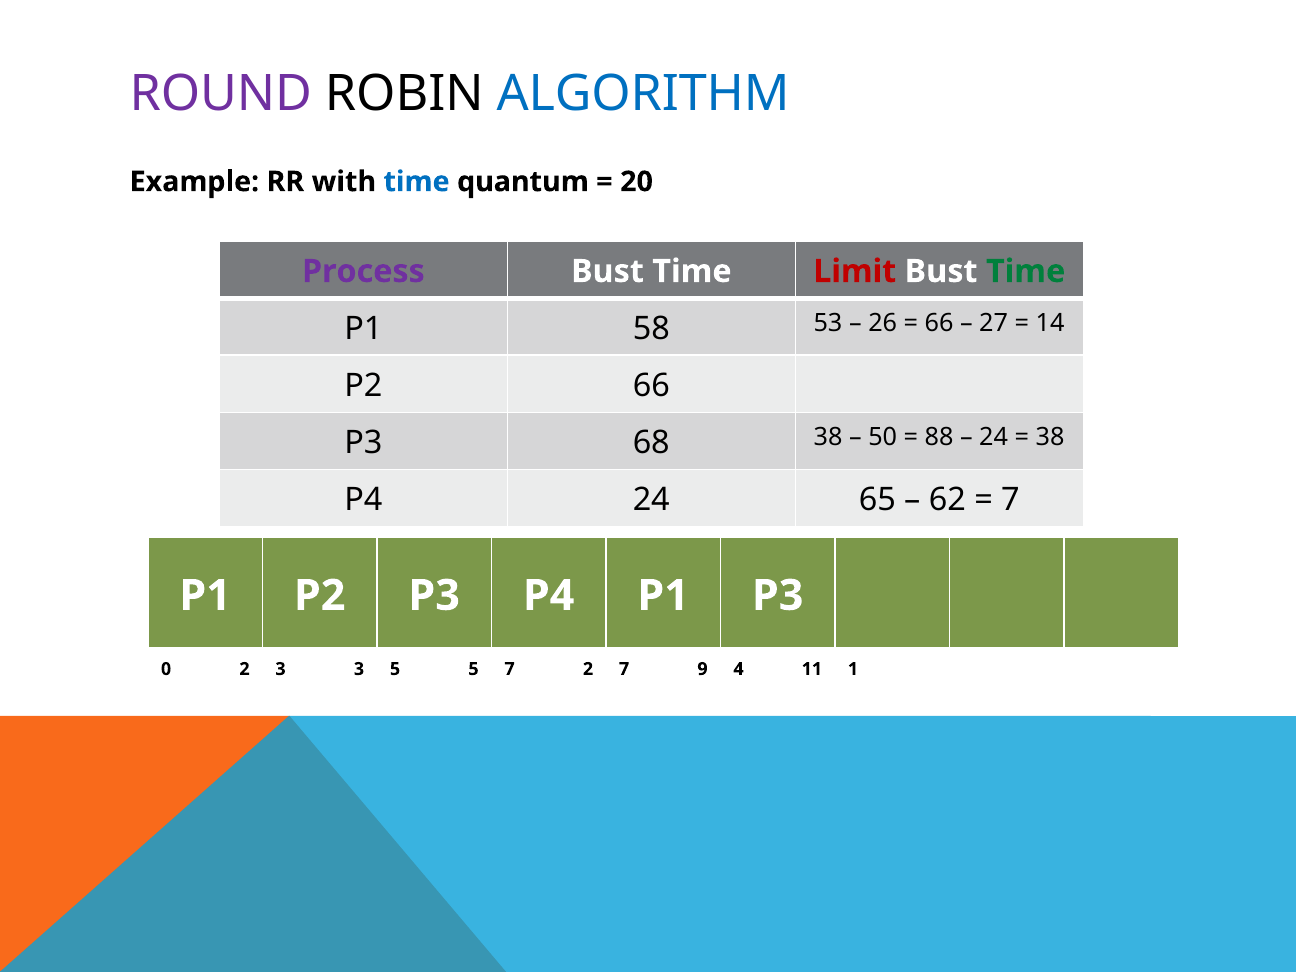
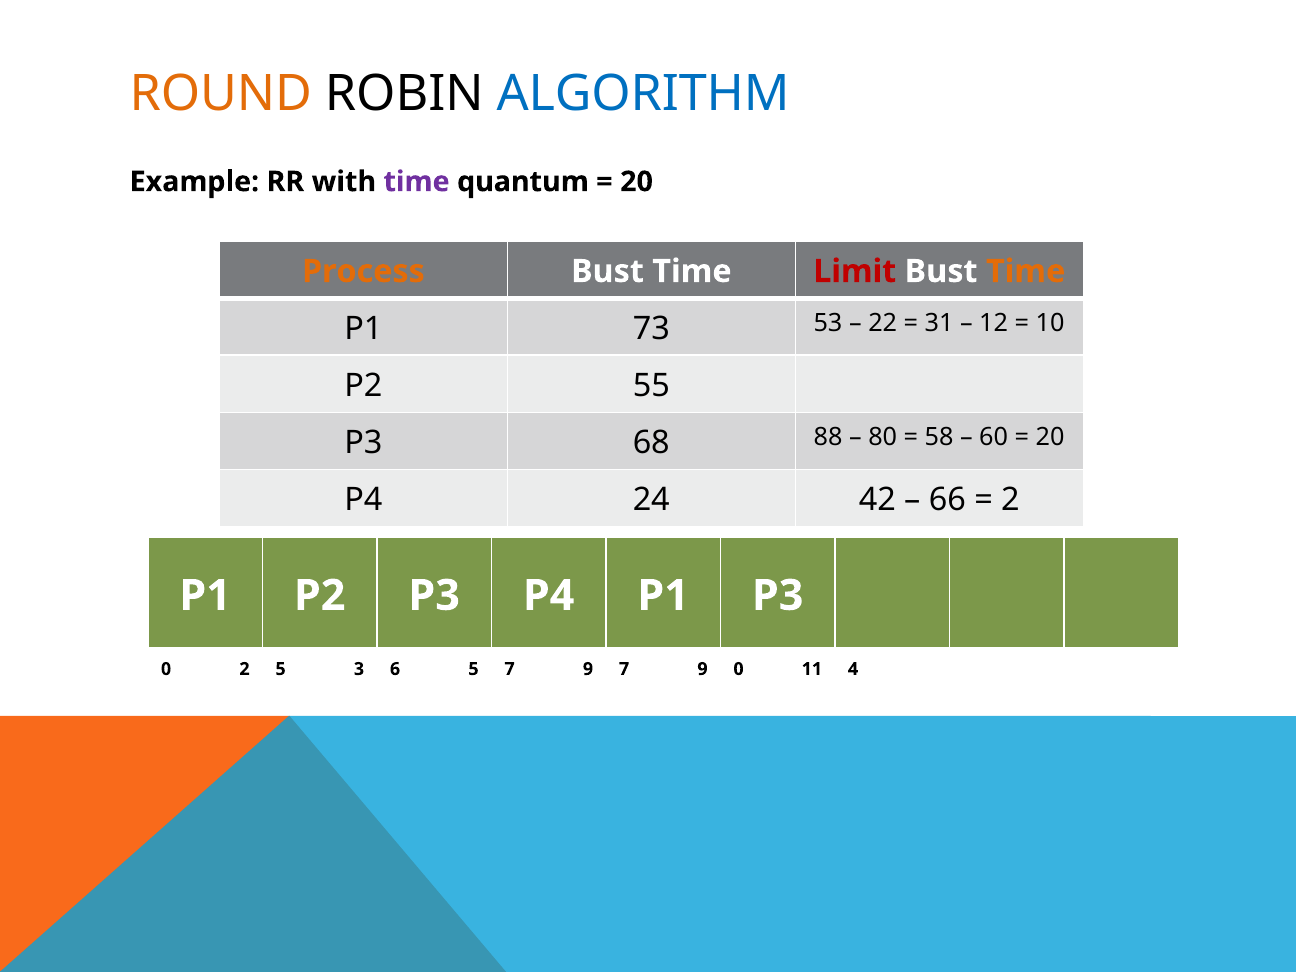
ROUND colour: purple -> orange
time at (417, 182) colour: blue -> purple
Process colour: purple -> orange
Time at (1026, 271) colour: green -> orange
58: 58 -> 73
26: 26 -> 22
66 at (939, 323): 66 -> 31
27: 27 -> 12
14: 14 -> 10
P2 66: 66 -> 55
68 38: 38 -> 88
50: 50 -> 80
88: 88 -> 58
24 at (994, 437): 24 -> 60
38 at (1050, 437): 38 -> 20
65: 65 -> 42
62: 62 -> 66
7 at (1010, 500): 7 -> 2
2 3: 3 -> 5
3 5: 5 -> 6
5 7 2: 2 -> 9
9 4: 4 -> 0
1: 1 -> 4
